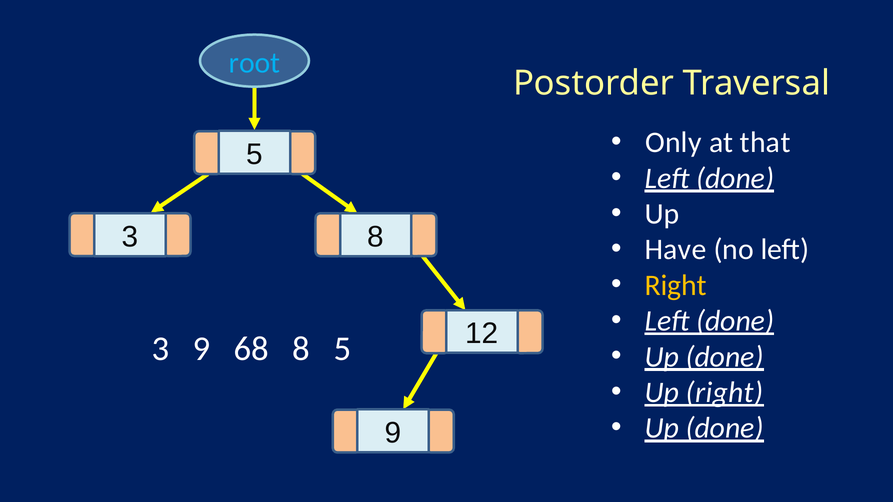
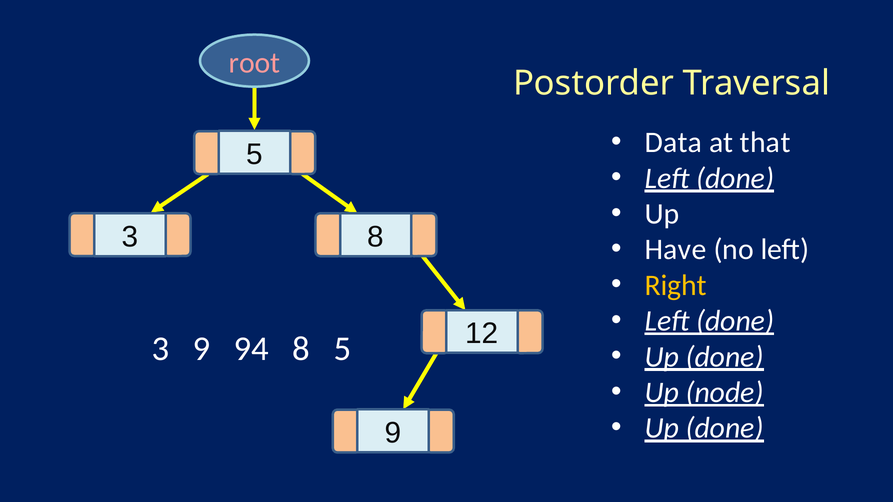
root colour: light blue -> pink
Only: Only -> Data
68: 68 -> 94
Up right: right -> node
